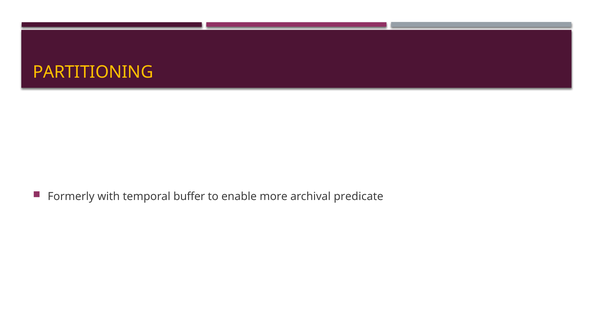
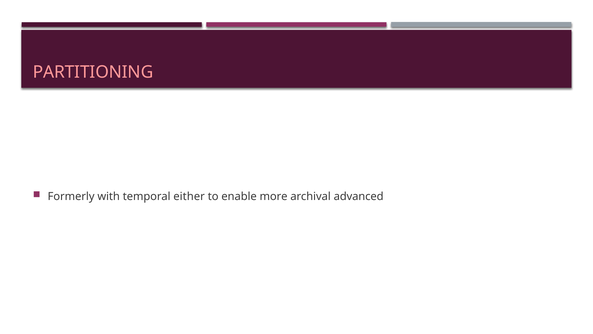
PARTITIONING colour: yellow -> pink
buffer: buffer -> either
predicate: predicate -> advanced
